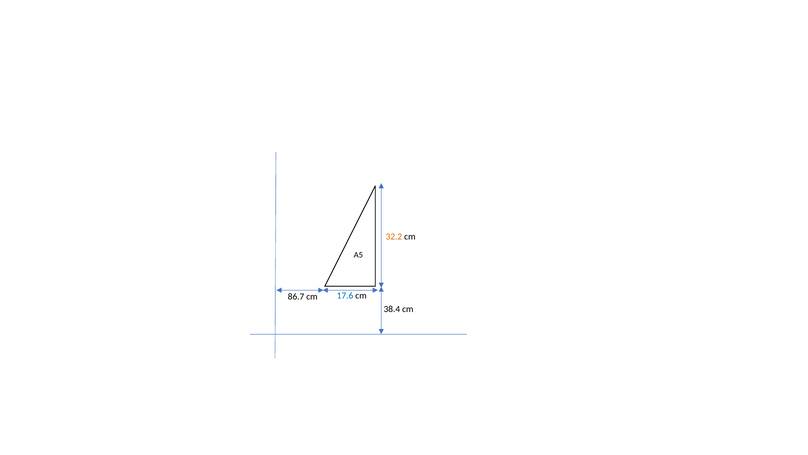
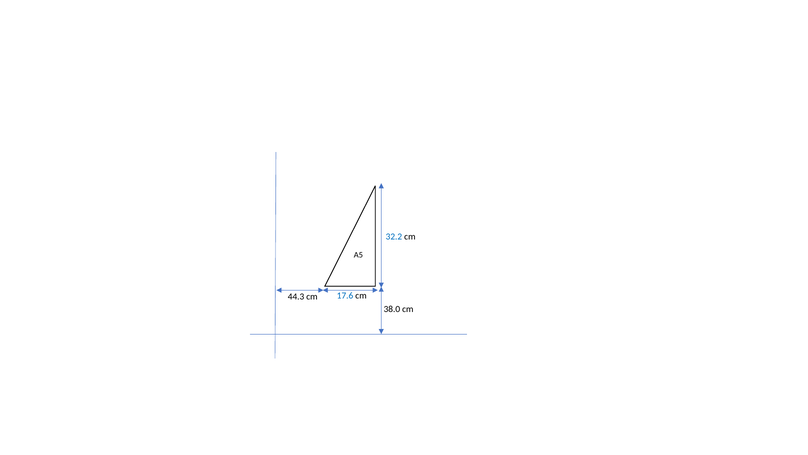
32.2 colour: orange -> blue
86.7: 86.7 -> 44.3
38.4: 38.4 -> 38.0
